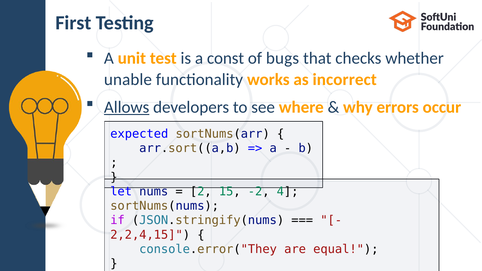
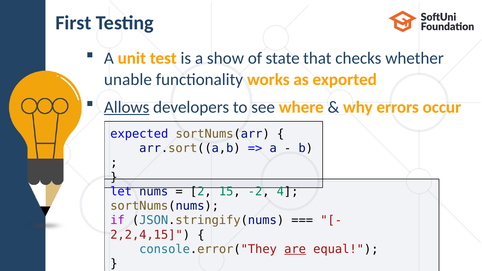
const: const -> show
bugs: bugs -> state
incorrect: incorrect -> exported
are underline: none -> present
